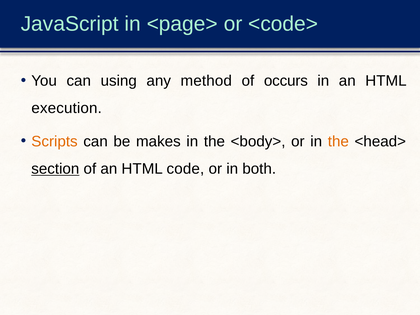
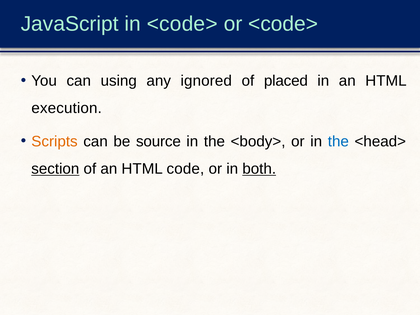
in <page>: <page> -> <code>
method: method -> ignored
occurs: occurs -> placed
makes: makes -> source
the at (338, 141) colour: orange -> blue
both underline: none -> present
